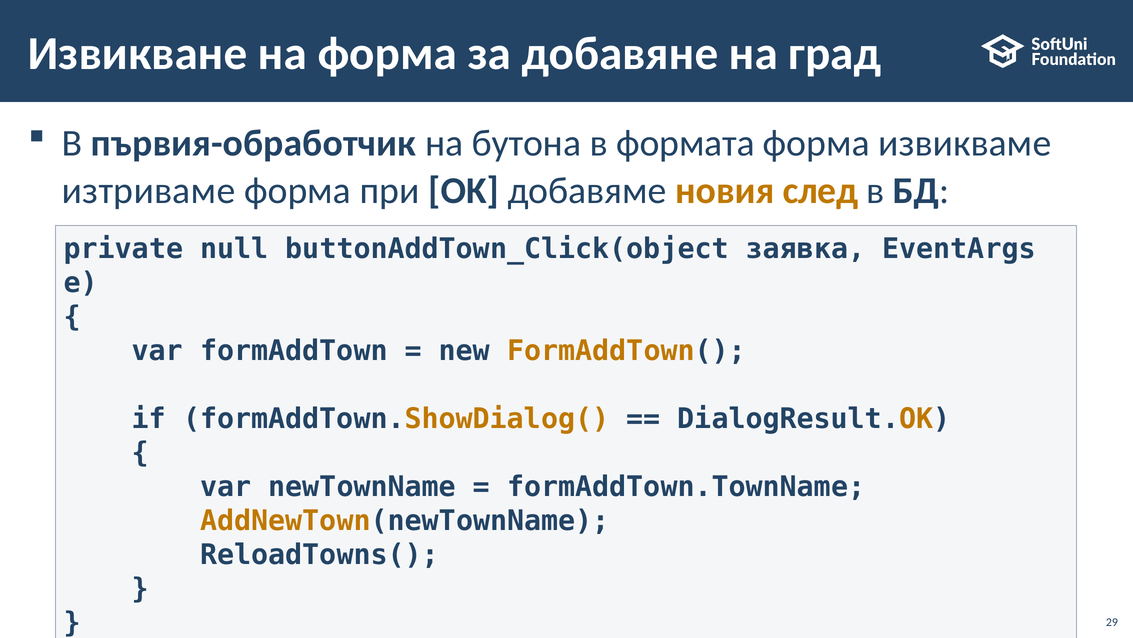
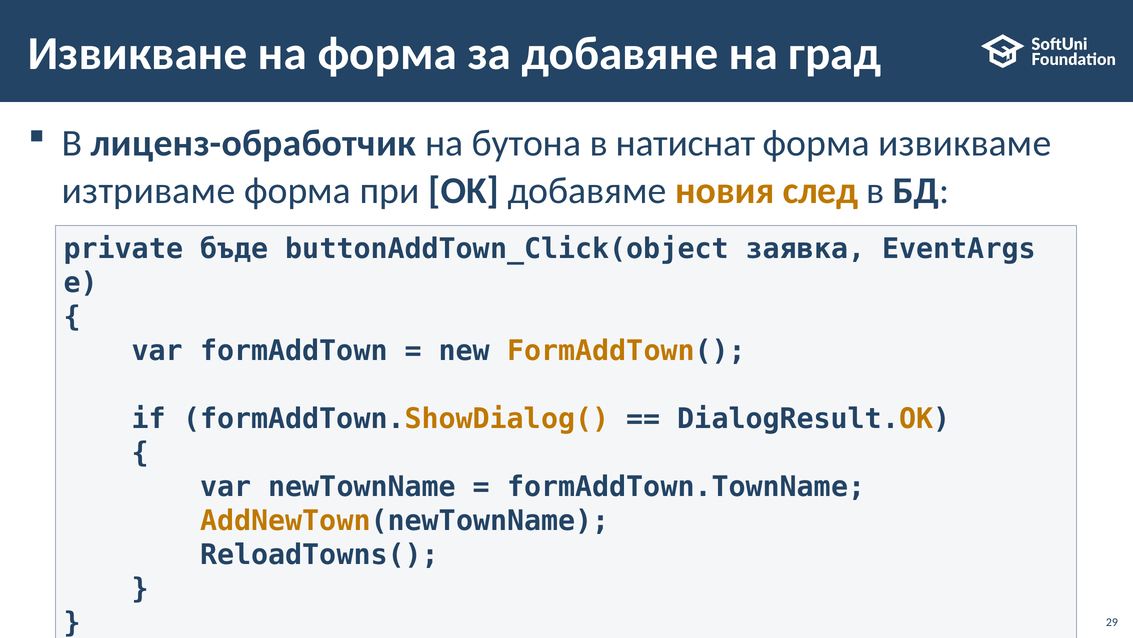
първия-обработчик: първия-обработчик -> лиценз-обработчик
формата: формата -> натиснат
null: null -> бъде
